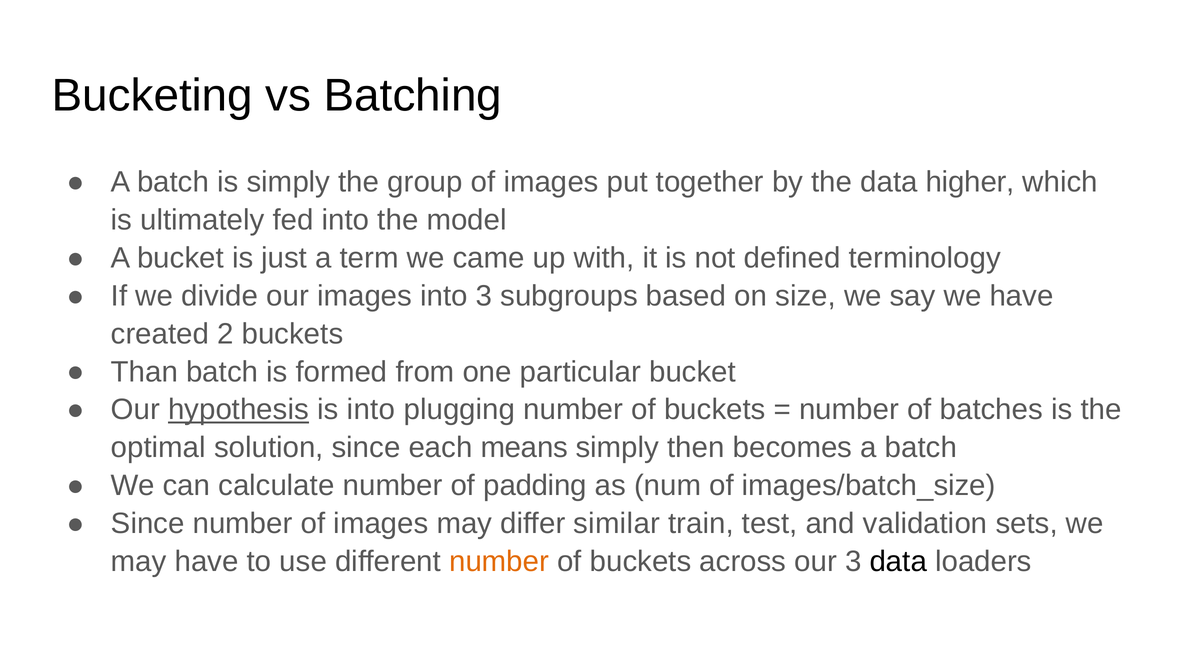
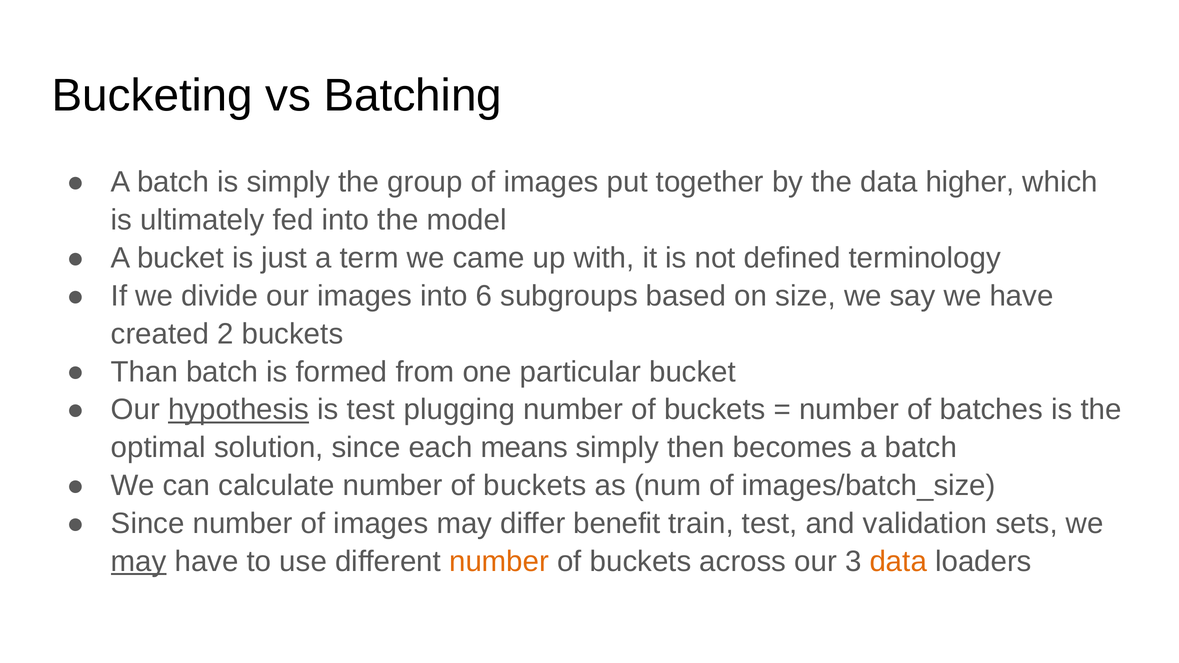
into 3: 3 -> 6
is into: into -> test
calculate number of padding: padding -> buckets
similar: similar -> benefit
may at (139, 562) underline: none -> present
data at (898, 562) colour: black -> orange
